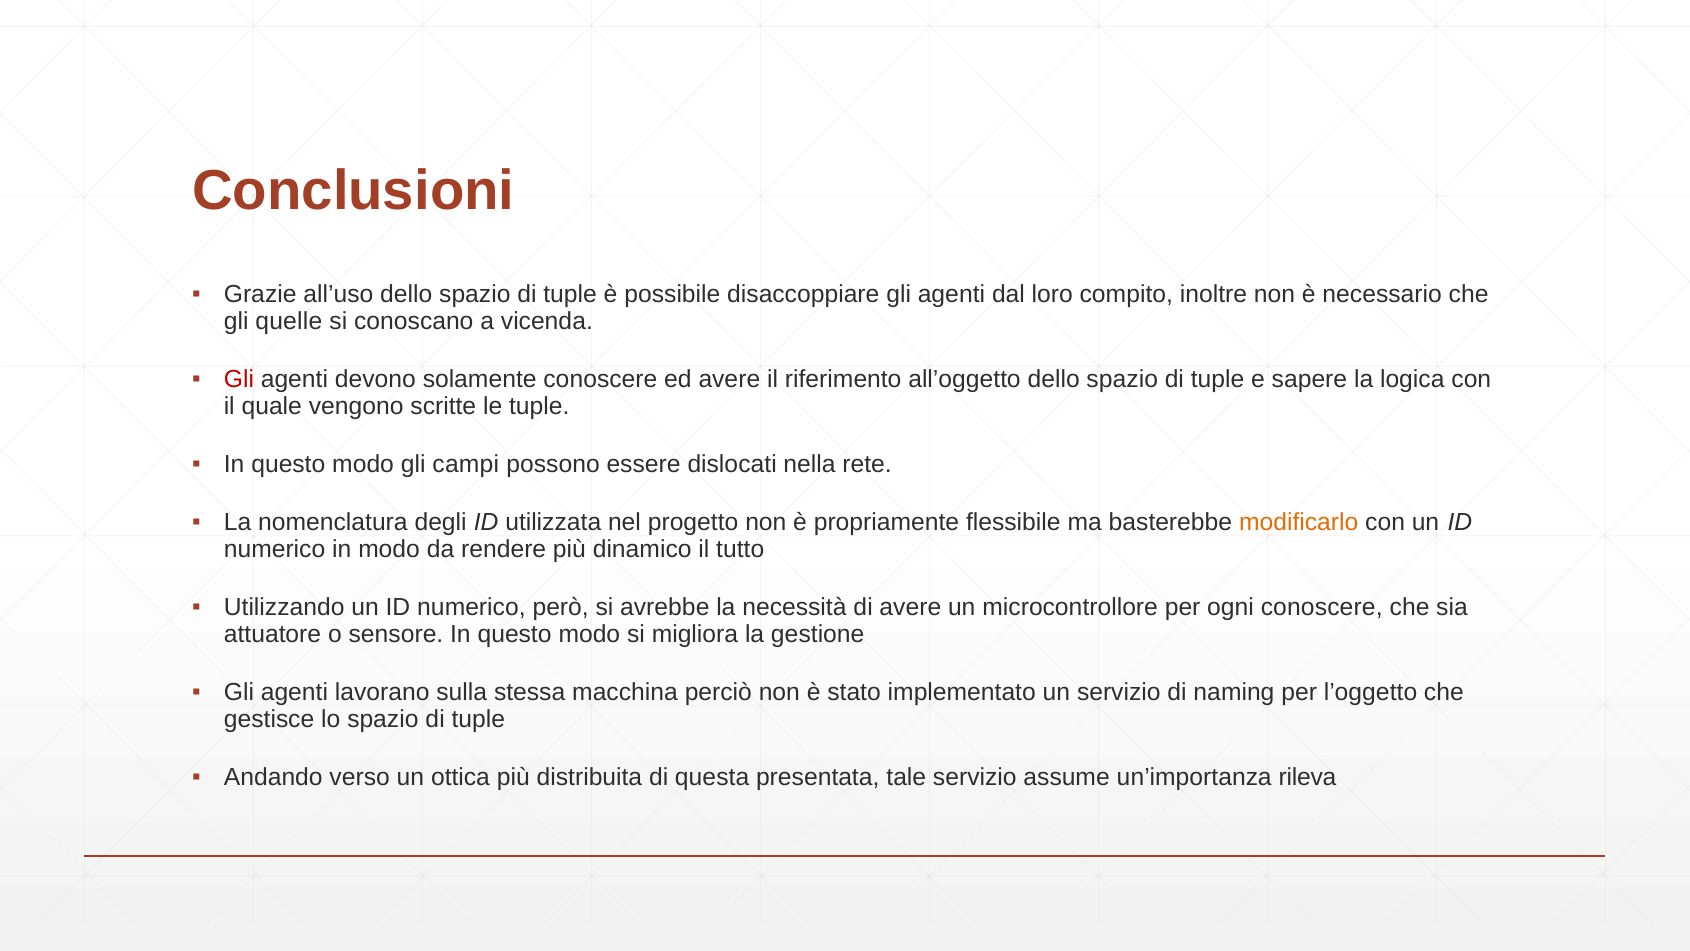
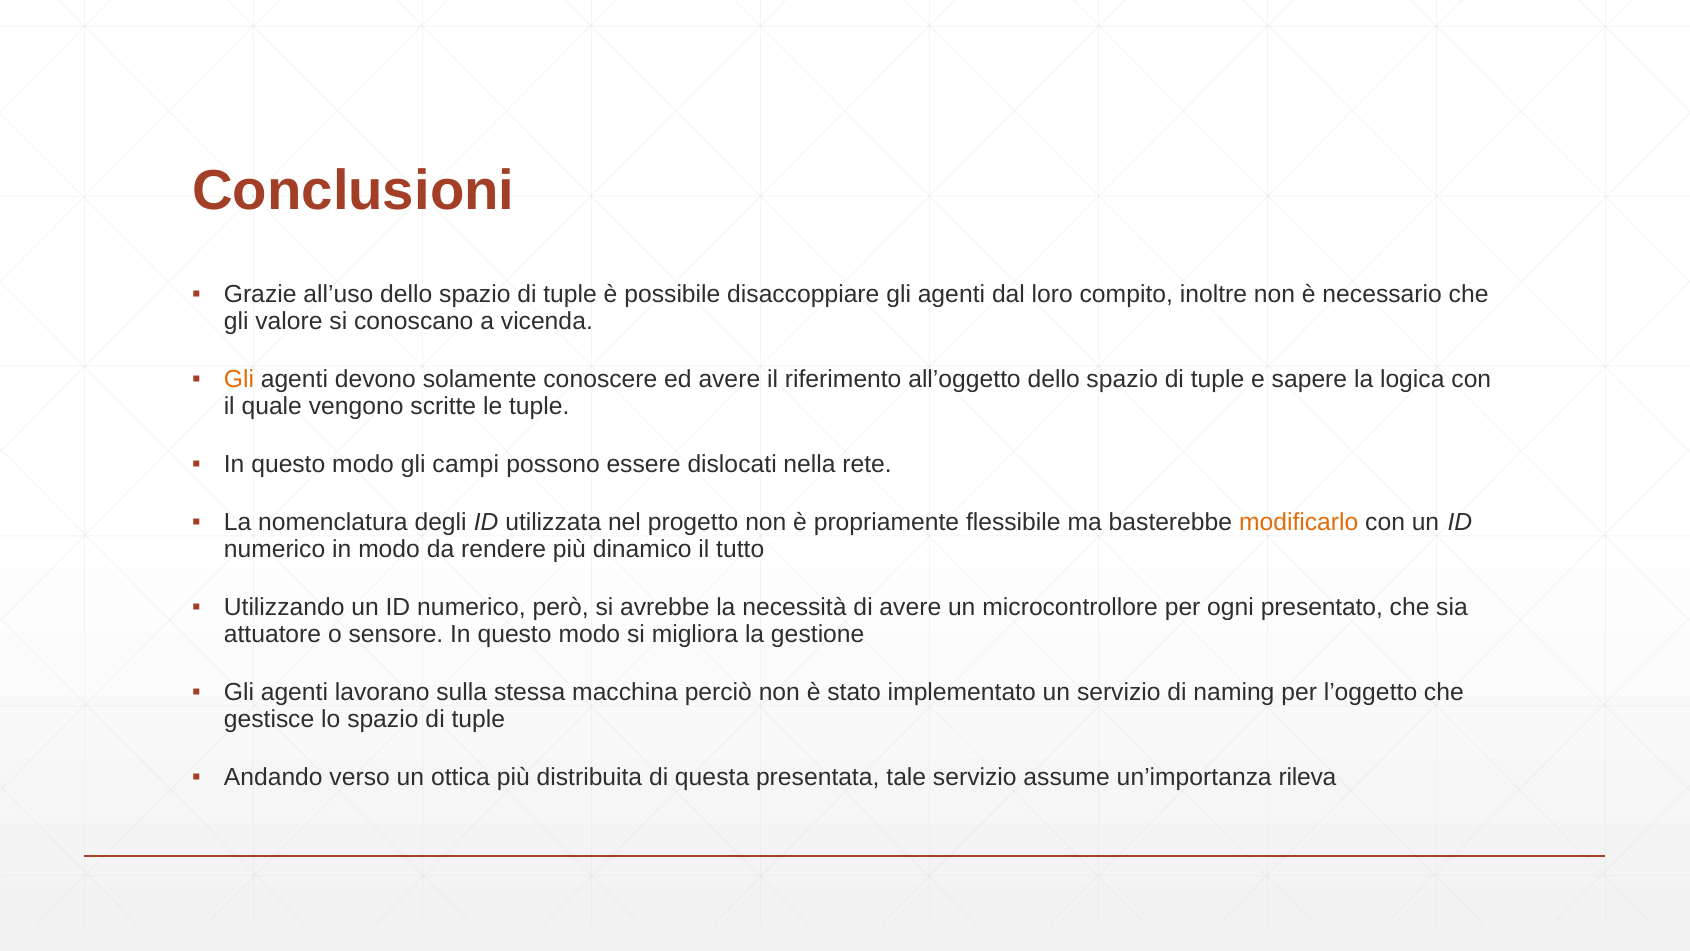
quelle: quelle -> valore
Gli at (239, 379) colour: red -> orange
ogni conoscere: conoscere -> presentato
